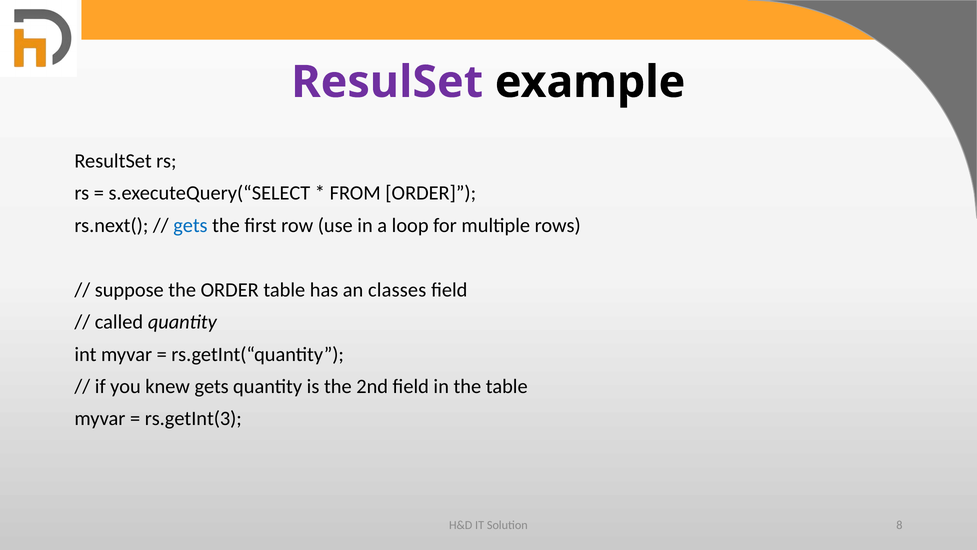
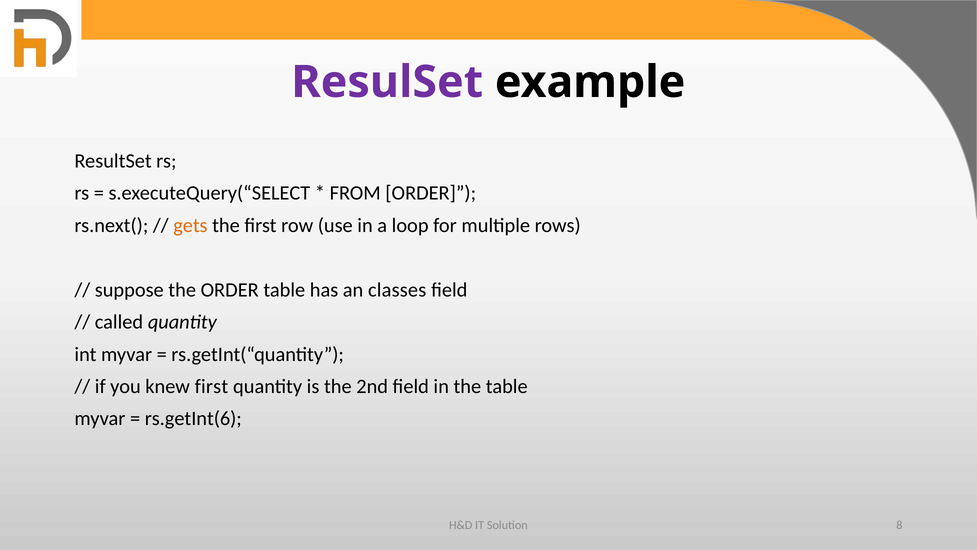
gets at (190, 225) colour: blue -> orange
knew gets: gets -> first
rs.getInt(3: rs.getInt(3 -> rs.getInt(6
